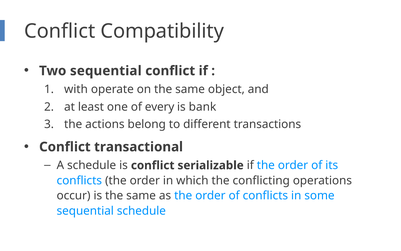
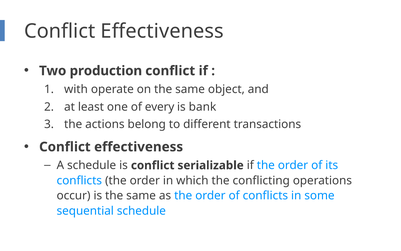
Compatibility at (162, 31): Compatibility -> Effectiveness
Two sequential: sequential -> production
transactional at (139, 147): transactional -> effectiveness
